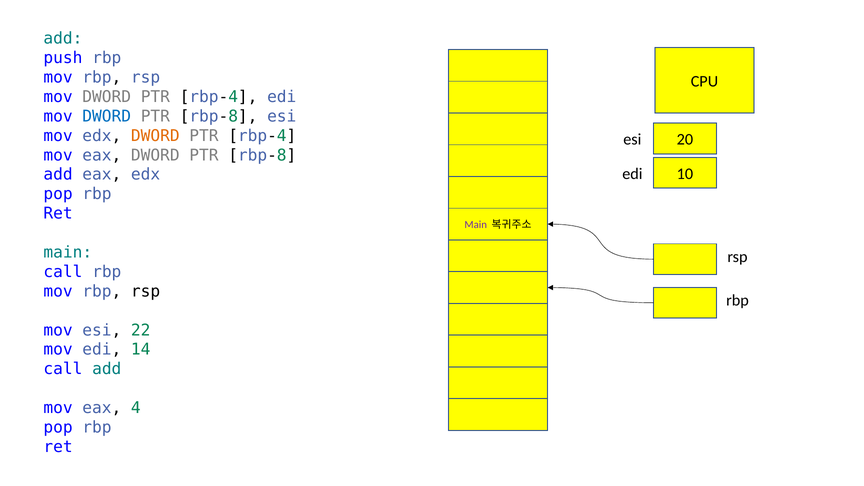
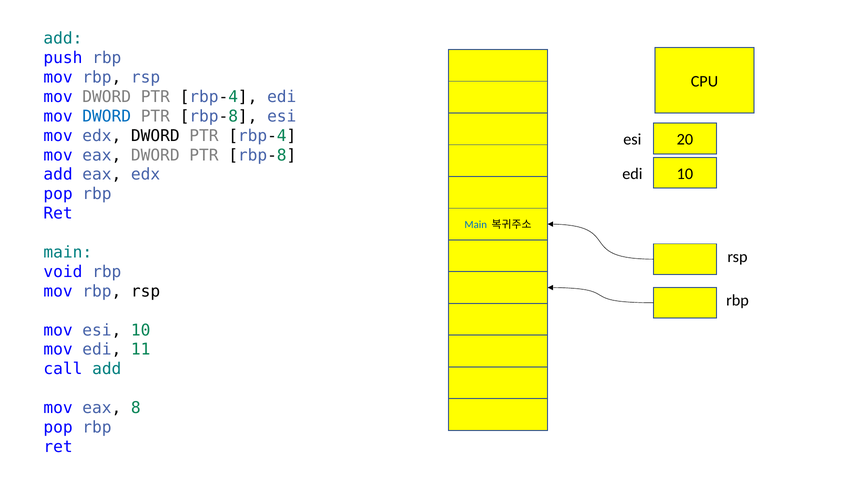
DWORD at (155, 136) colour: orange -> black
Main at (476, 225) colour: purple -> blue
call at (63, 272): call -> void
mov esi 22: 22 -> 10
14: 14 -> 11
4: 4 -> 8
